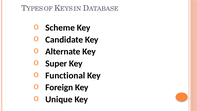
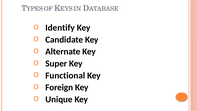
Scheme: Scheme -> Identify
